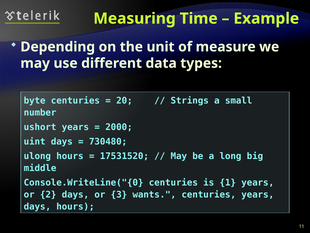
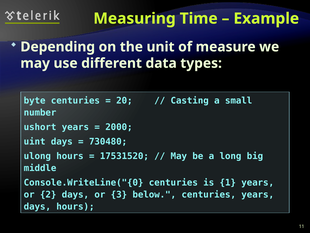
Strings: Strings -> Casting
wants: wants -> below
